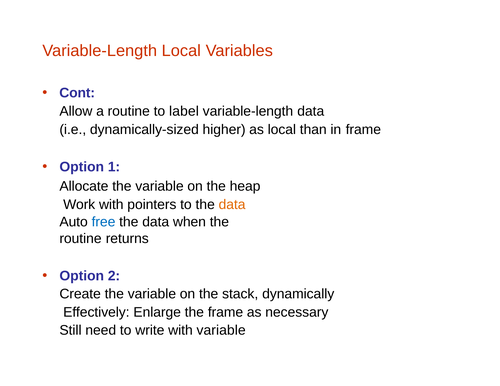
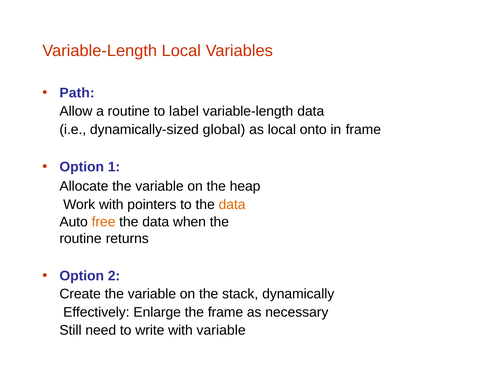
Cont: Cont -> Path
higher: higher -> global
than: than -> onto
free colour: blue -> orange
